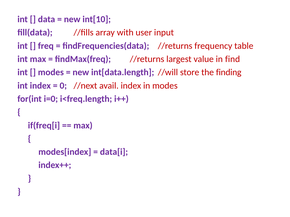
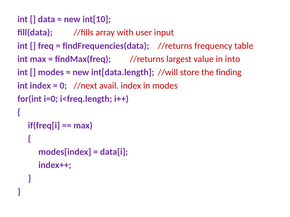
find: find -> into
